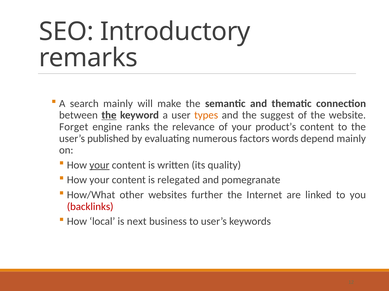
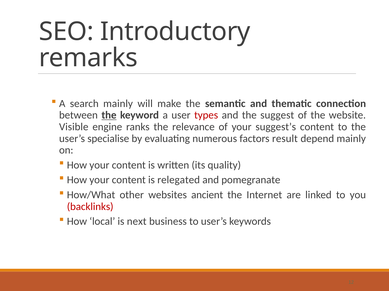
types colour: orange -> red
Forget: Forget -> Visible
product’s: product’s -> suggest’s
published: published -> specialise
words: words -> result
your at (99, 165) underline: present -> none
further: further -> ancient
